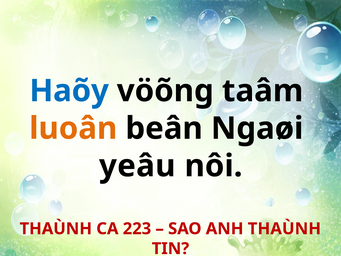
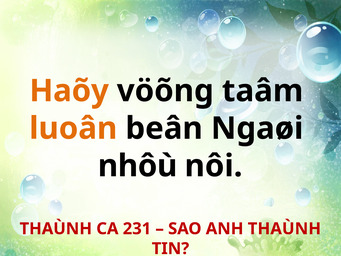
Haõy colour: blue -> orange
yeâu: yeâu -> nhôù
223: 223 -> 231
